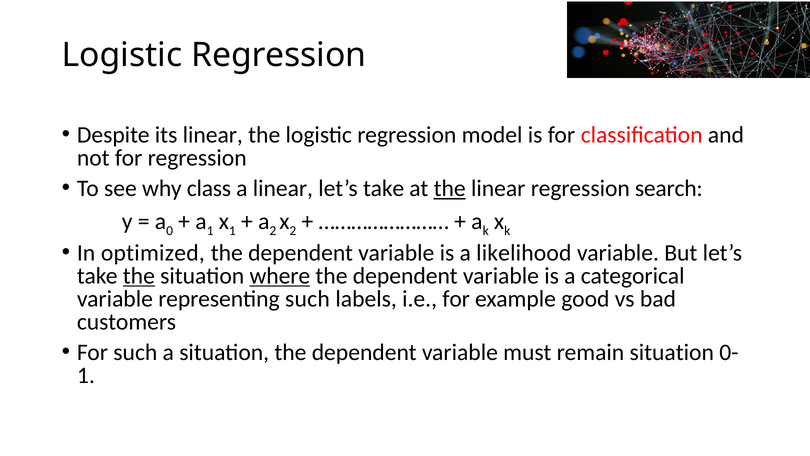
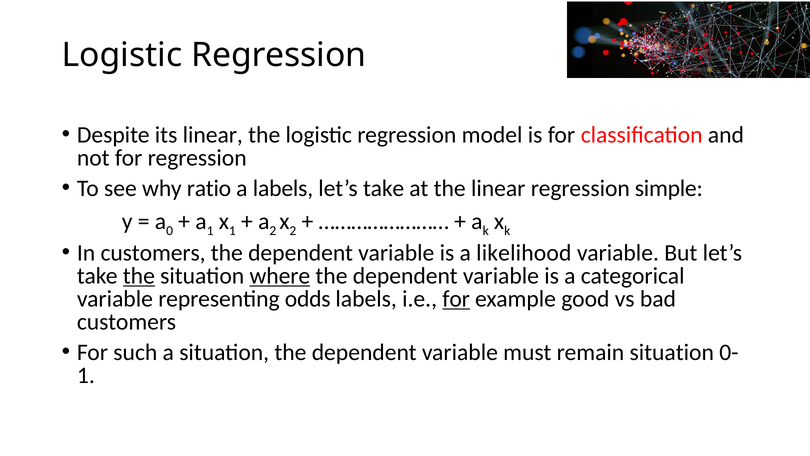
class: class -> ratio
a linear: linear -> labels
the at (450, 188) underline: present -> none
search: search -> simple
In optimized: optimized -> customers
representing such: such -> odds
for at (456, 299) underline: none -> present
